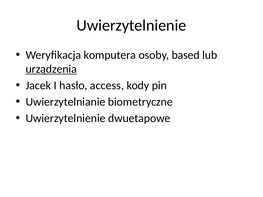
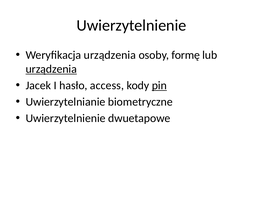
Weryfikacja komputera: komputera -> urządzenia
based: based -> formę
pin underline: none -> present
